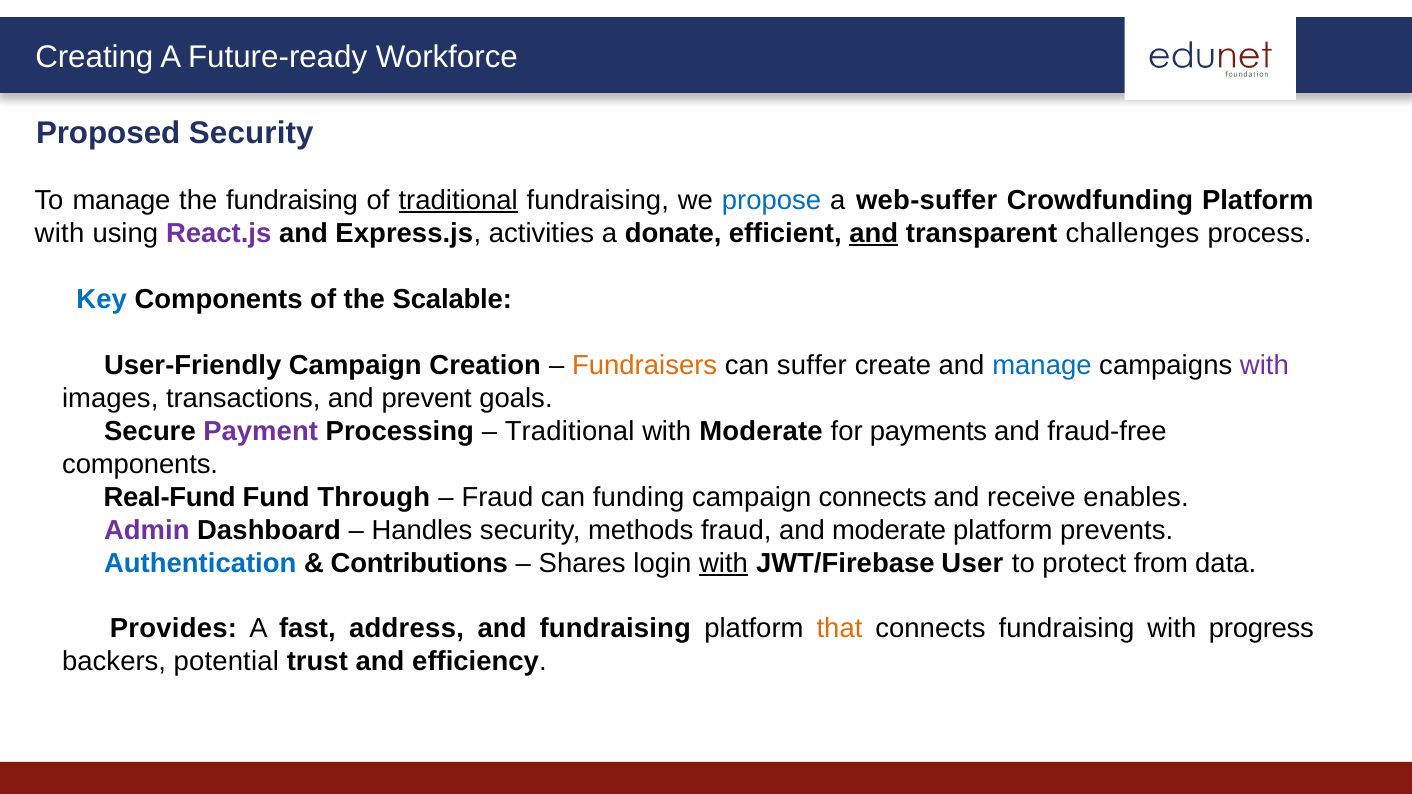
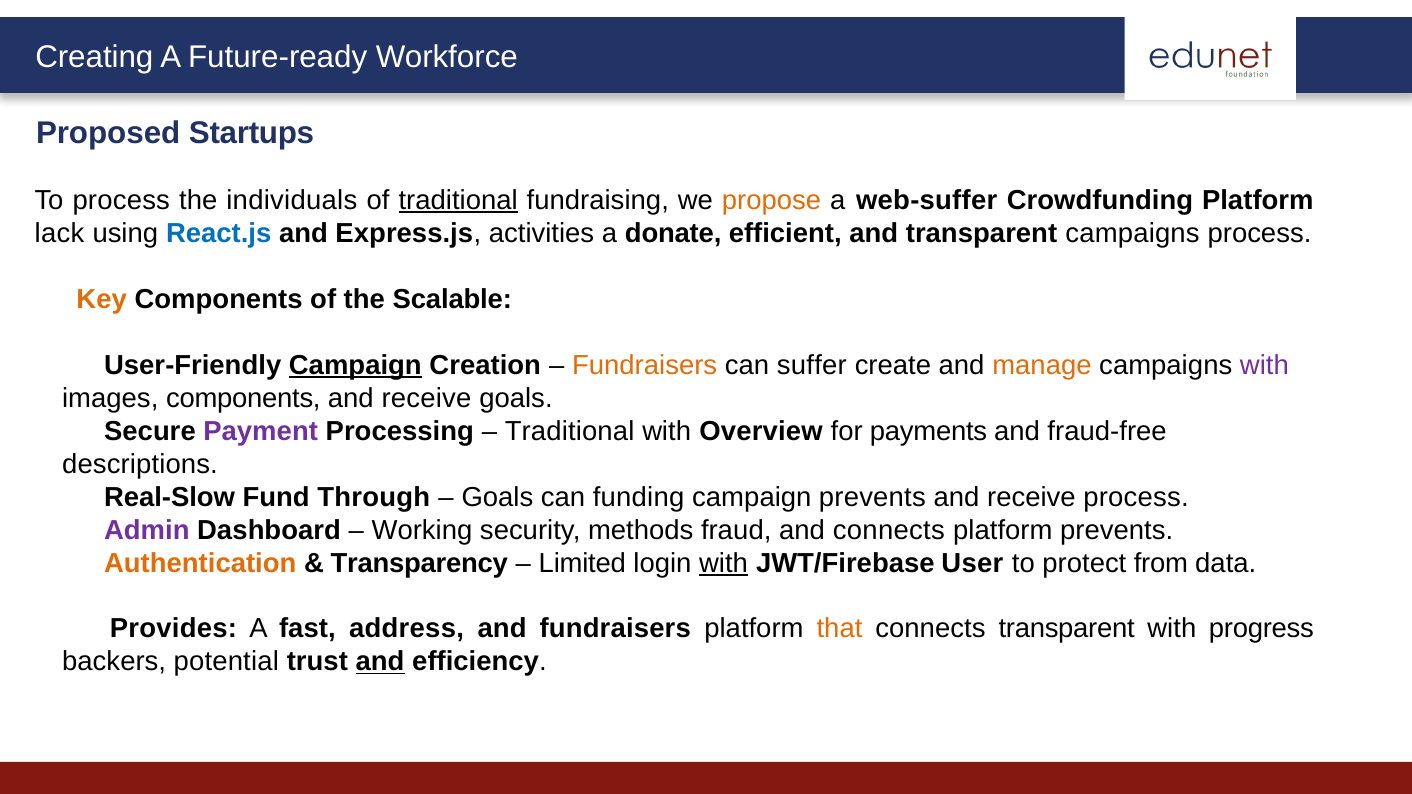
Proposed Security: Security -> Startups
To manage: manage -> process
the fundraising: fundraising -> individuals
propose colour: blue -> orange
with at (60, 234): with -> lack
React.js colour: purple -> blue
and at (874, 234) underline: present -> none
transparent challenges: challenges -> campaigns
Key colour: blue -> orange
Campaign at (355, 365) underline: none -> present
manage at (1042, 365) colour: blue -> orange
images transactions: transactions -> components
prevent at (427, 398): prevent -> receive
with Moderate: Moderate -> Overview
components at (140, 464): components -> descriptions
Real-Fund: Real-Fund -> Real-Slow
Fraud at (497, 497): Fraud -> Goals
campaign connects: connects -> prevents
receive enables: enables -> process
Handles: Handles -> Working
and moderate: moderate -> connects
Authentication colour: blue -> orange
Contributions: Contributions -> Transparency
Shares: Shares -> Limited
and fundraising: fundraising -> fundraisers
connects fundraising: fundraising -> transparent
and at (380, 662) underline: none -> present
